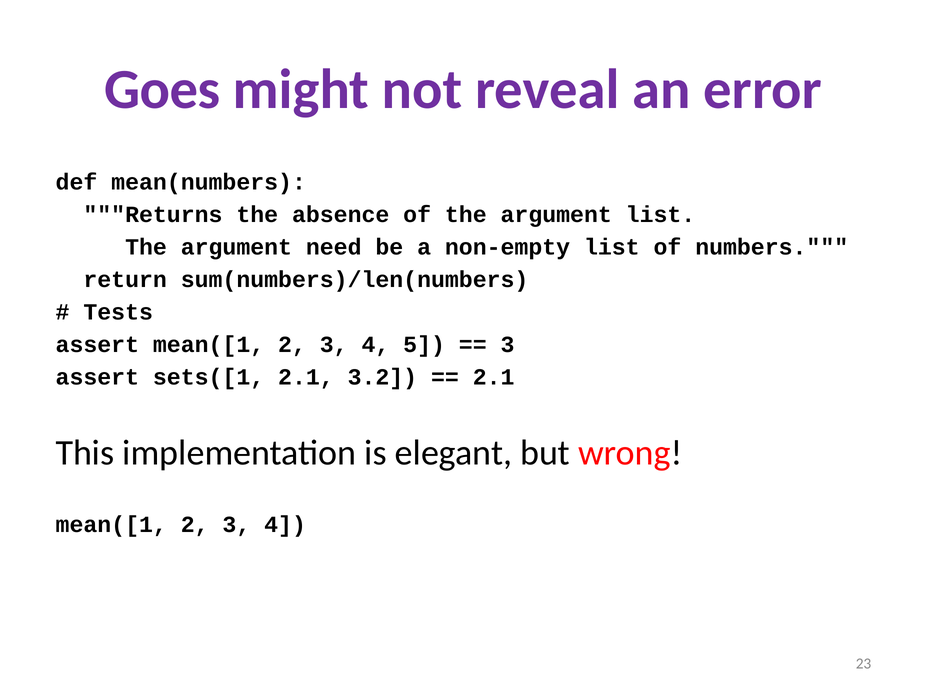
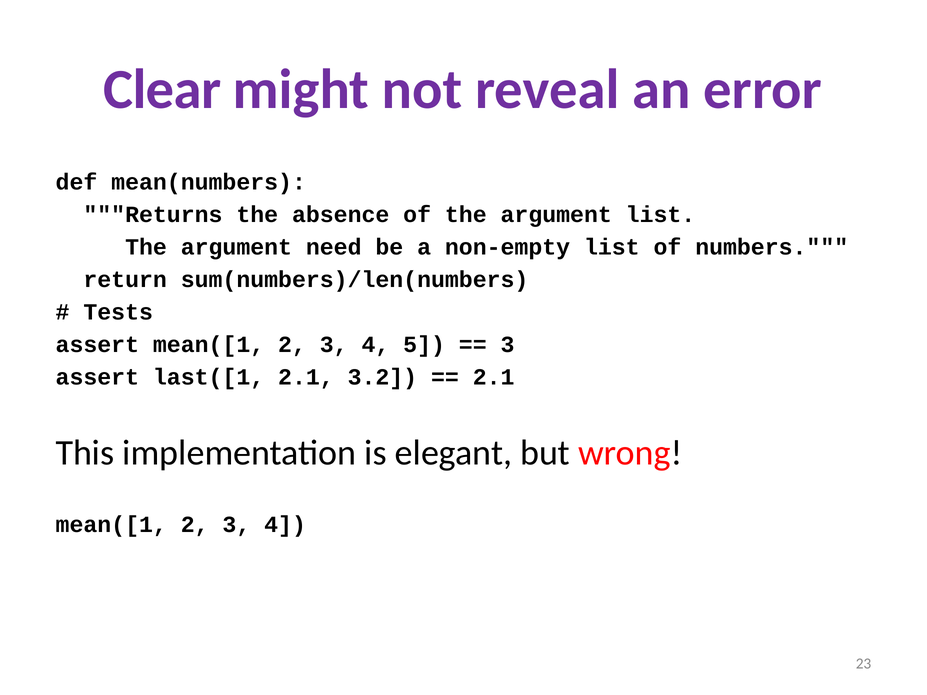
Goes: Goes -> Clear
sets([1: sets([1 -> last([1
